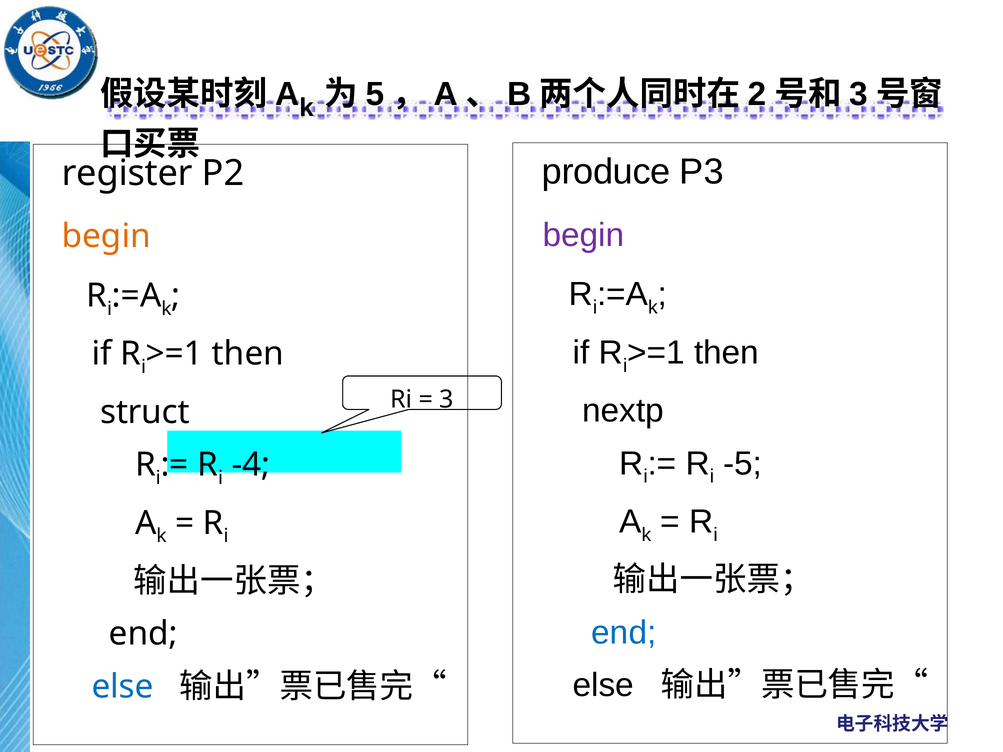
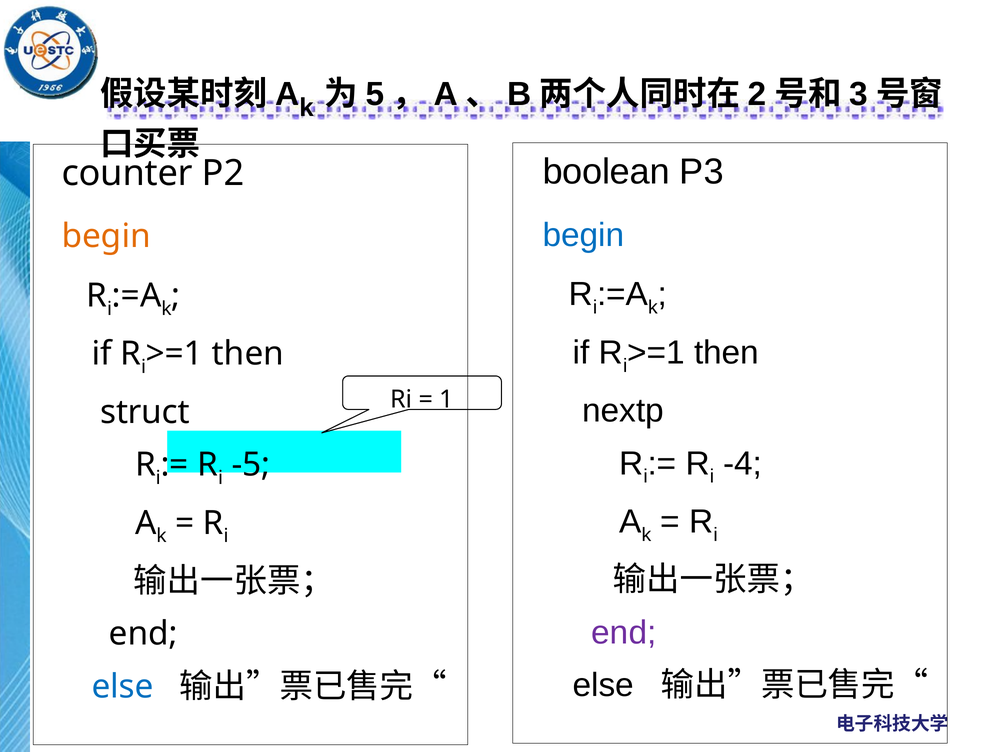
produce: produce -> boolean
register: register -> counter
begin at (583, 235) colour: purple -> blue
3: 3 -> 1
-5: -5 -> -4
-4: -4 -> -5
end at (624, 633) colour: blue -> purple
